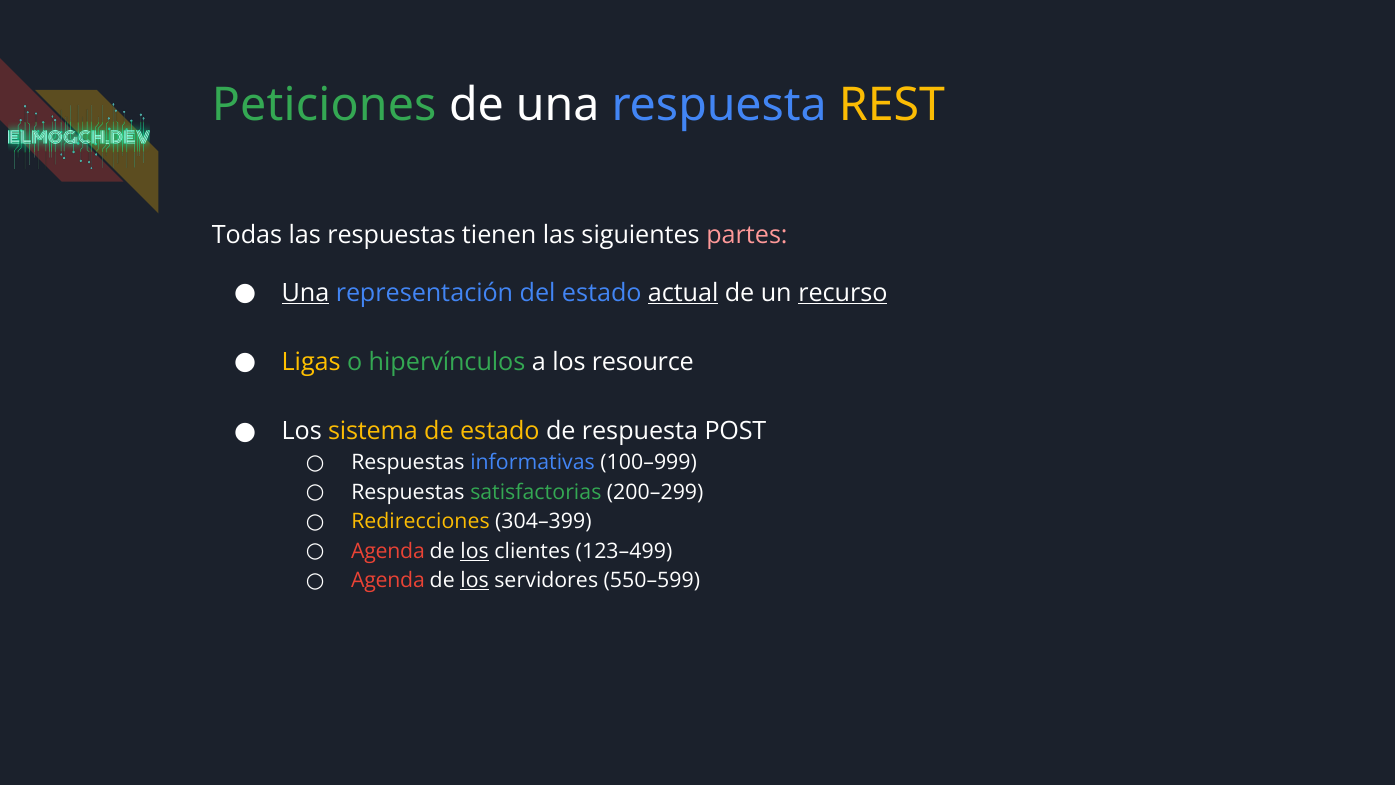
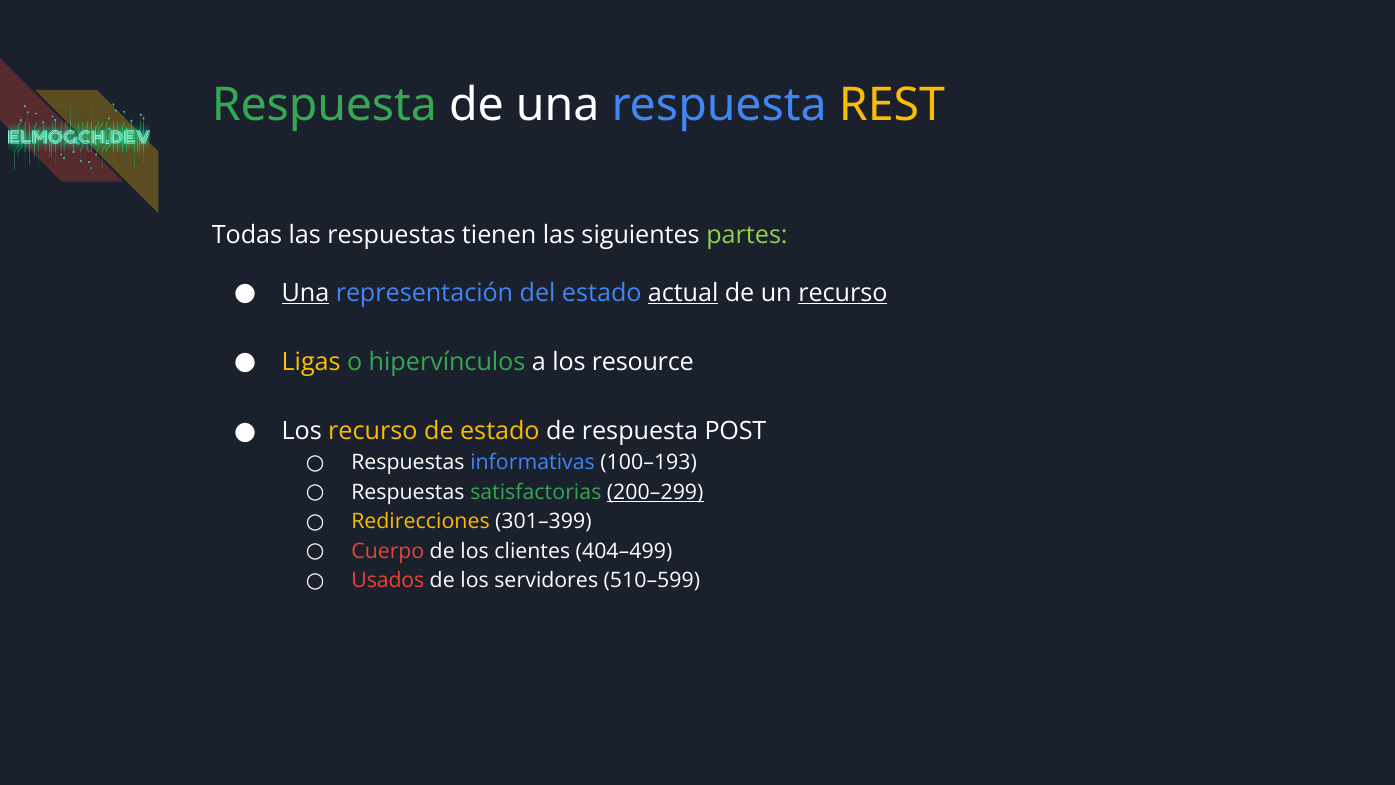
Peticiones at (324, 105): Peticiones -> Respuesta
partes colour: pink -> light green
Los sistema: sistema -> recurso
100–999: 100–999 -> 100–193
200–299 underline: none -> present
304–399: 304–399 -> 301–399
Agenda at (388, 551): Agenda -> Cuerpo
los at (475, 551) underline: present -> none
123–499: 123–499 -> 404–499
Agenda at (388, 580): Agenda -> Usados
los at (475, 580) underline: present -> none
550–599: 550–599 -> 510–599
